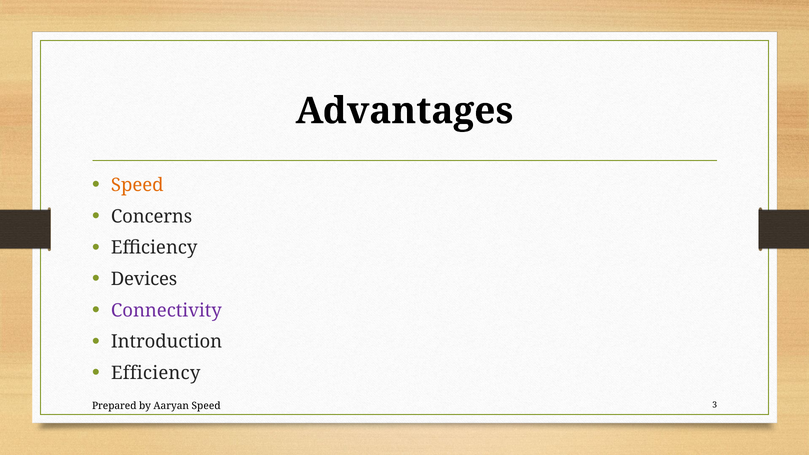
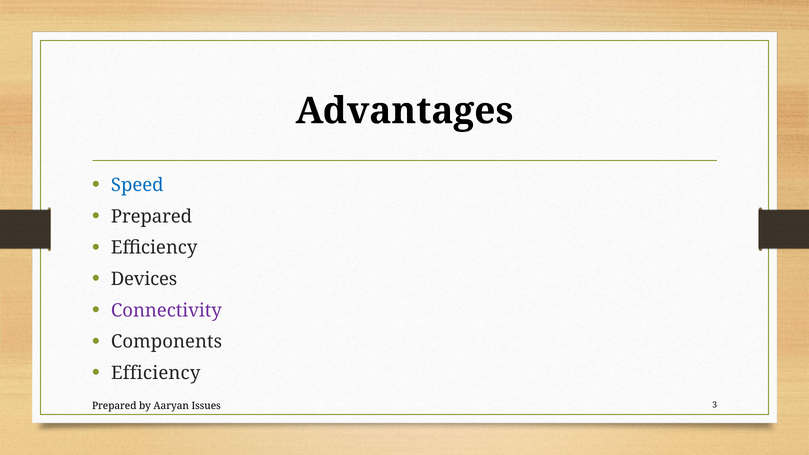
Speed at (137, 185) colour: orange -> blue
Concerns at (152, 216): Concerns -> Prepared
Introduction: Introduction -> Components
Aaryan Speed: Speed -> Issues
